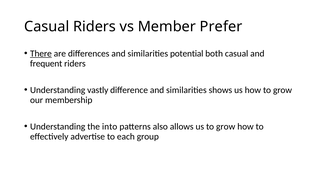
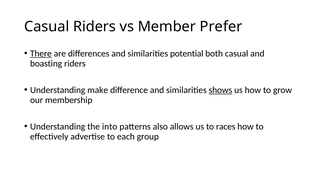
frequent: frequent -> boasting
vastly: vastly -> make
shows underline: none -> present
us to grow: grow -> races
